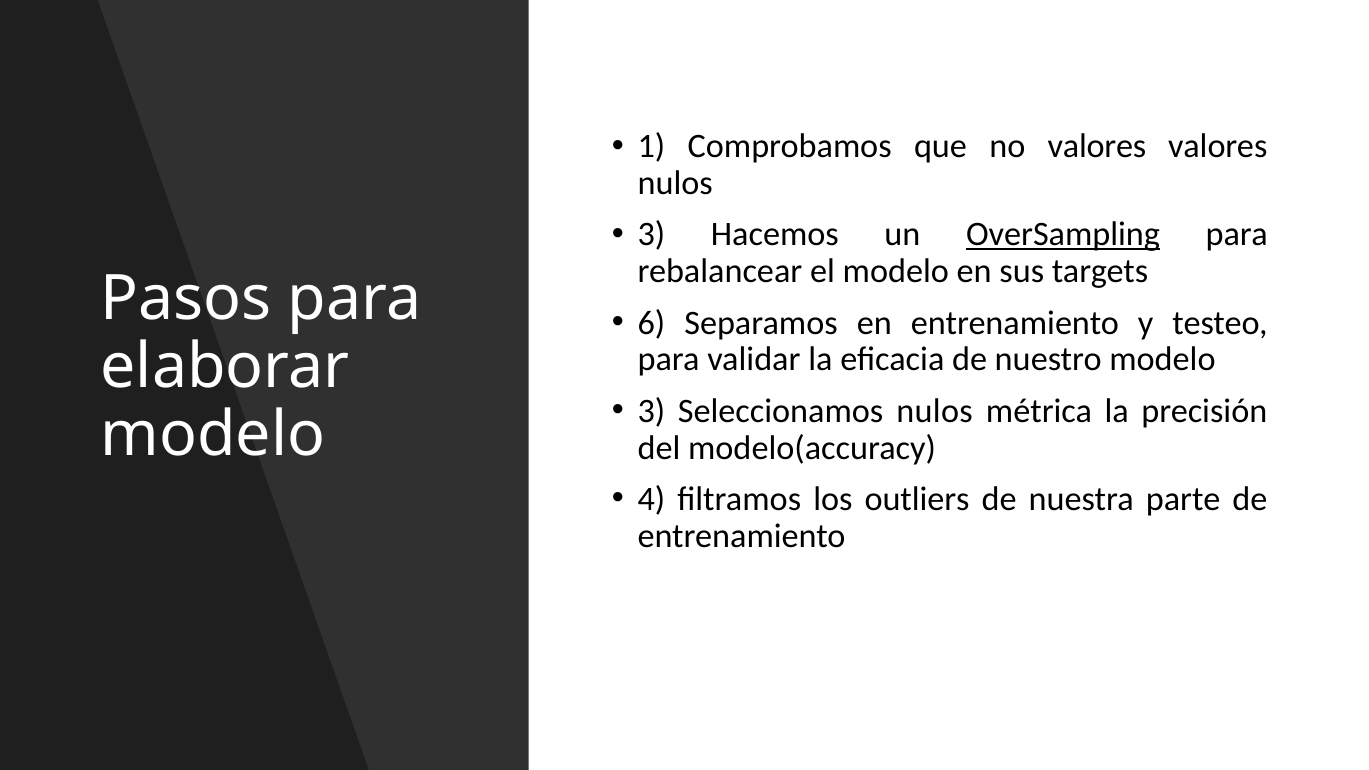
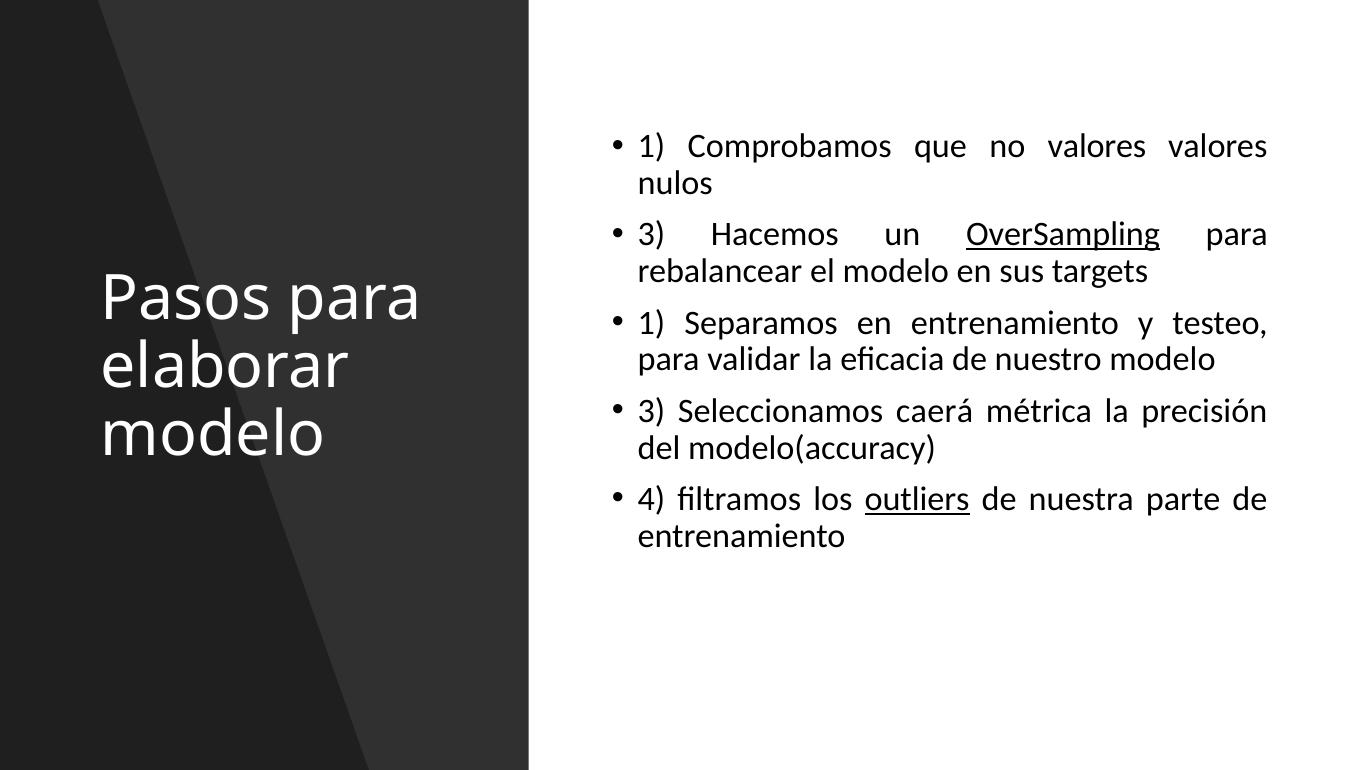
6 at (651, 323): 6 -> 1
Seleccionamos nulos: nulos -> caerá
outliers underline: none -> present
